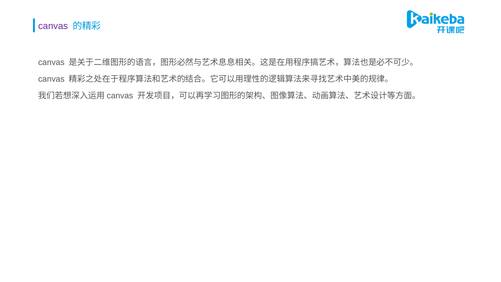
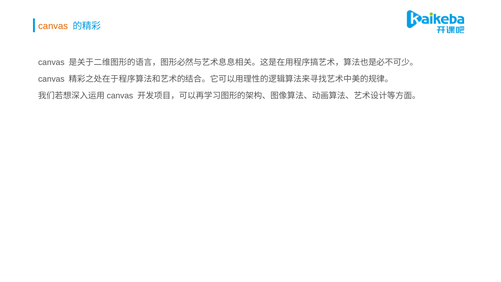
canvas at (53, 26) colour: purple -> orange
